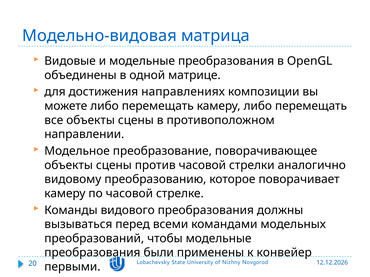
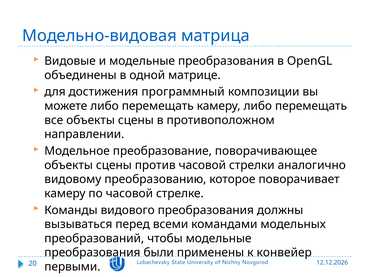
направлениях: направлениях -> программный
